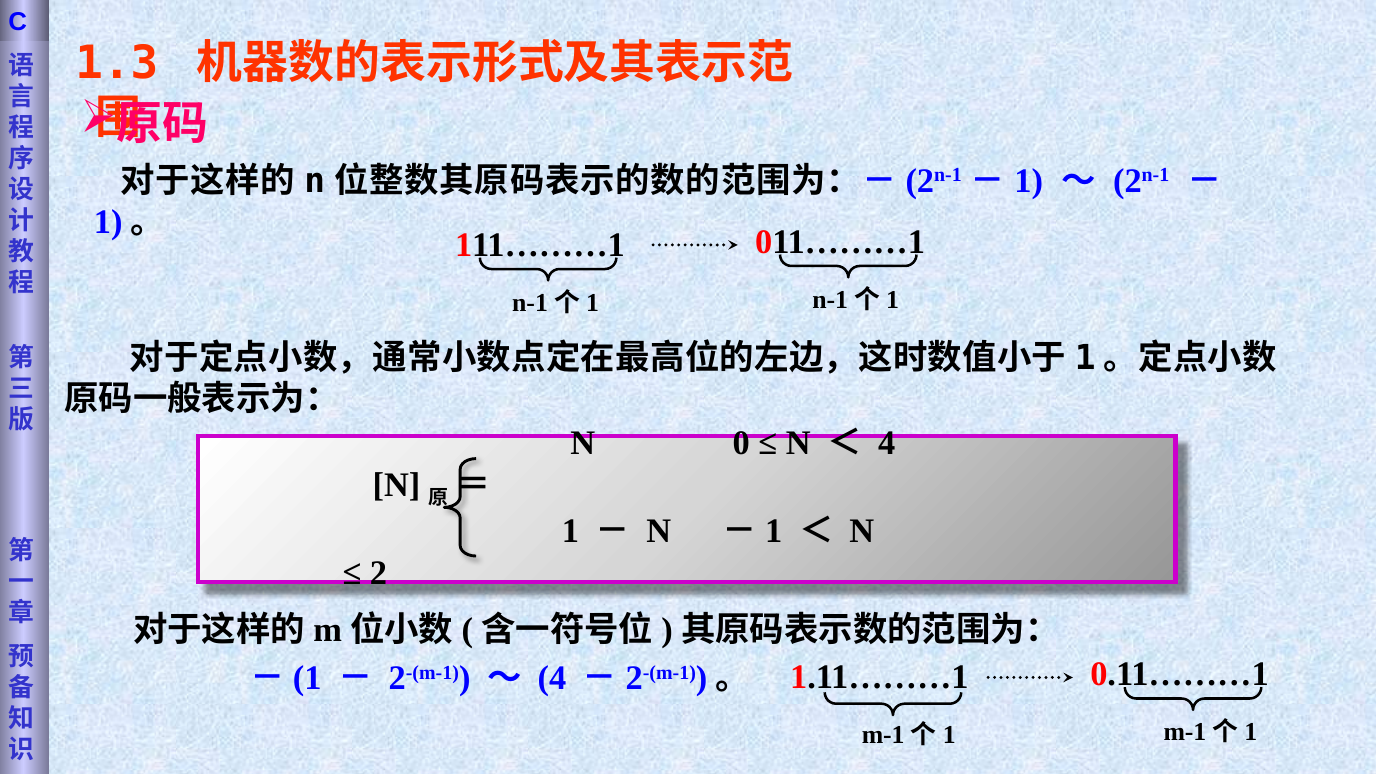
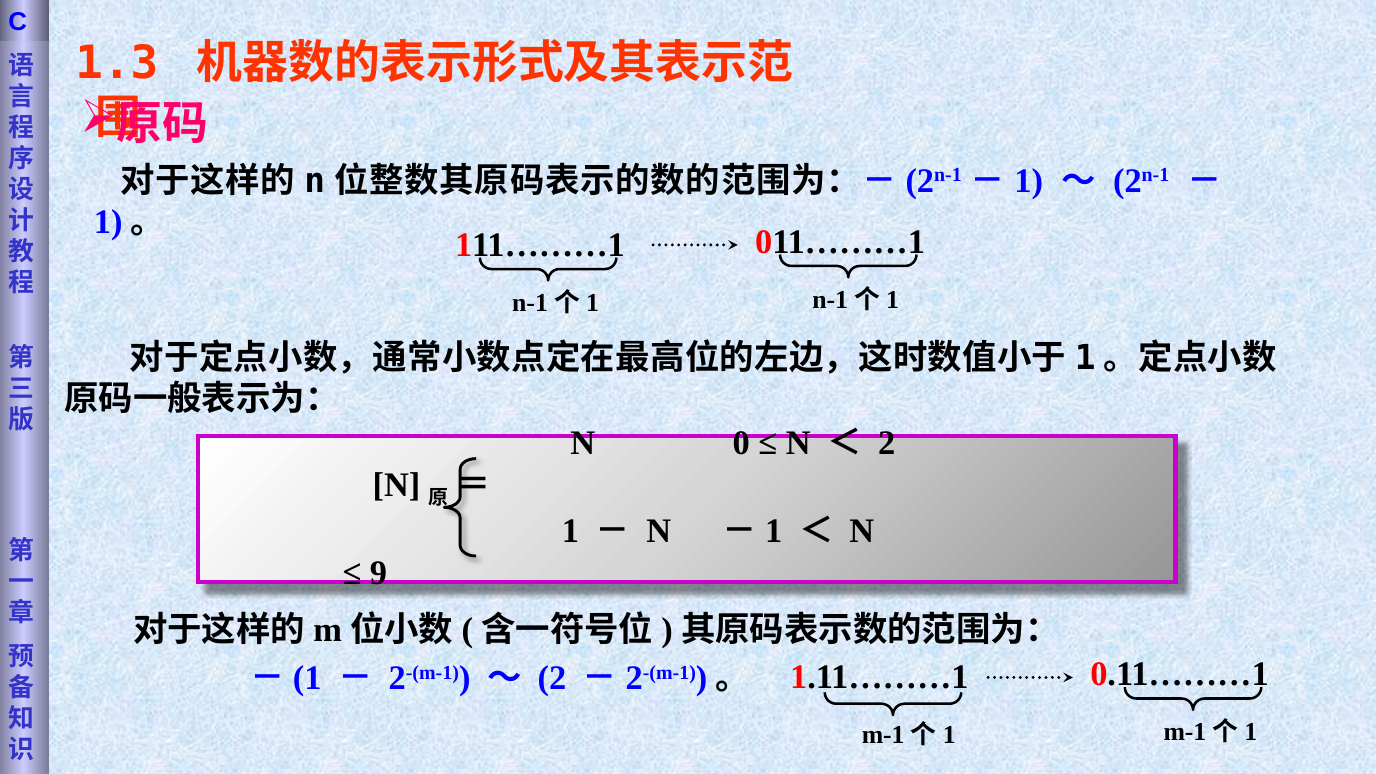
4 at (887, 443): 4 -> 2
2: 2 -> 9
4 at (552, 678): 4 -> 2
